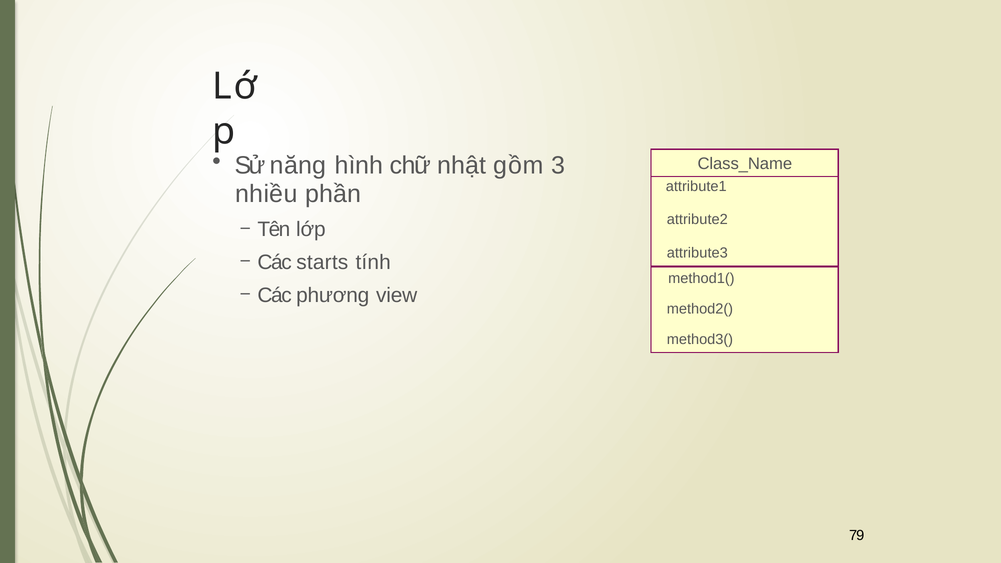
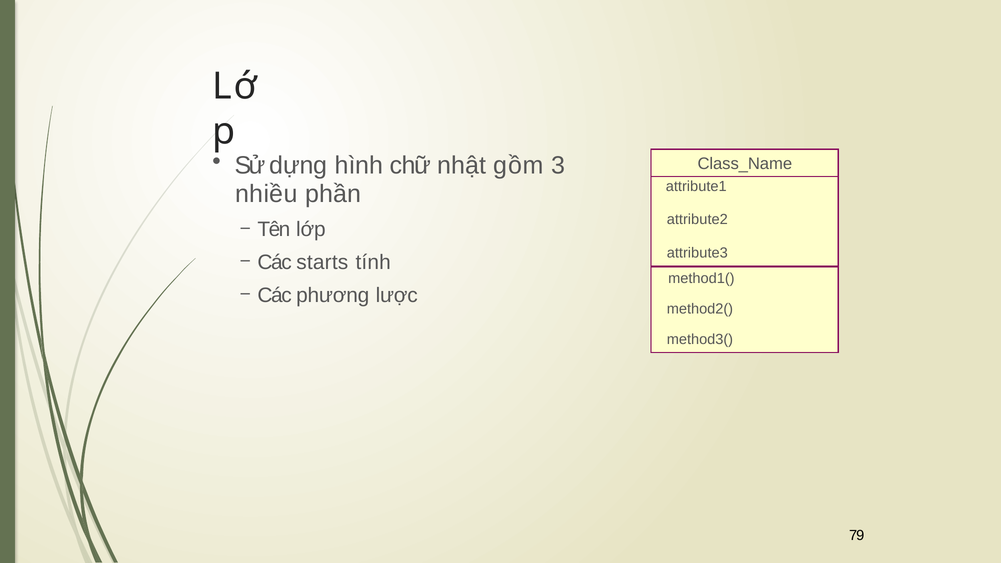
năng: năng -> dựng
view: view -> lược
